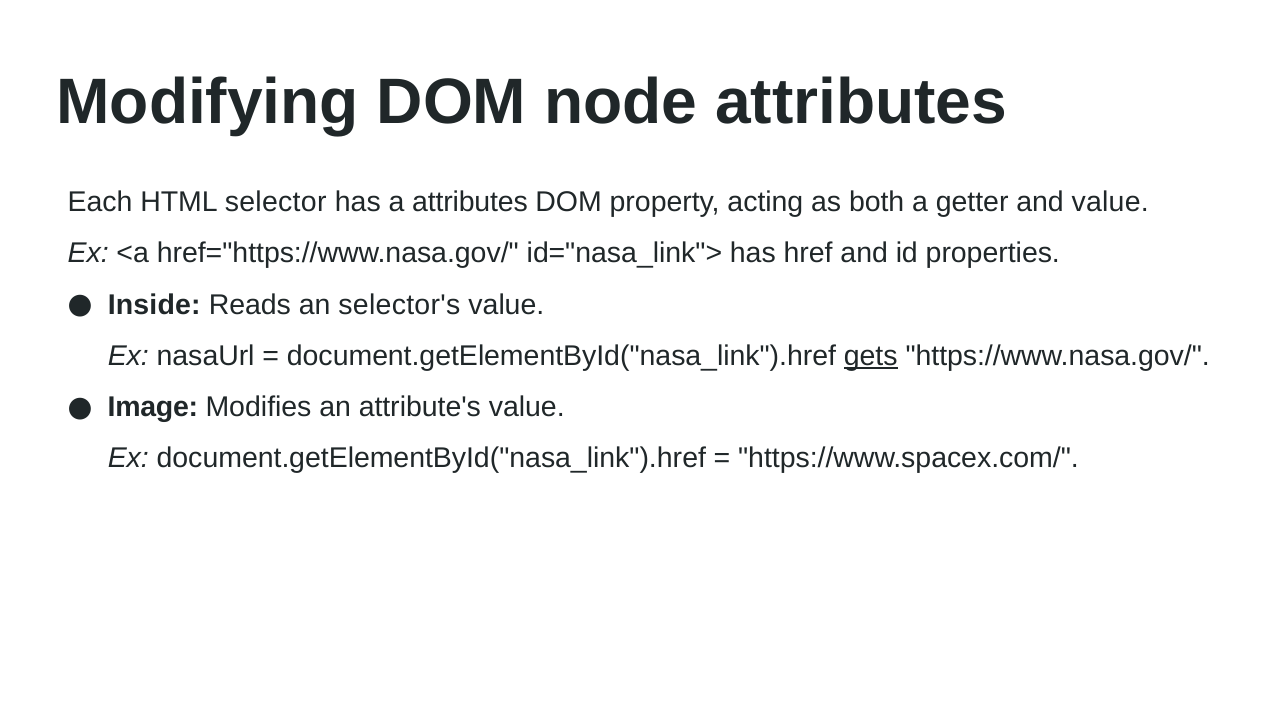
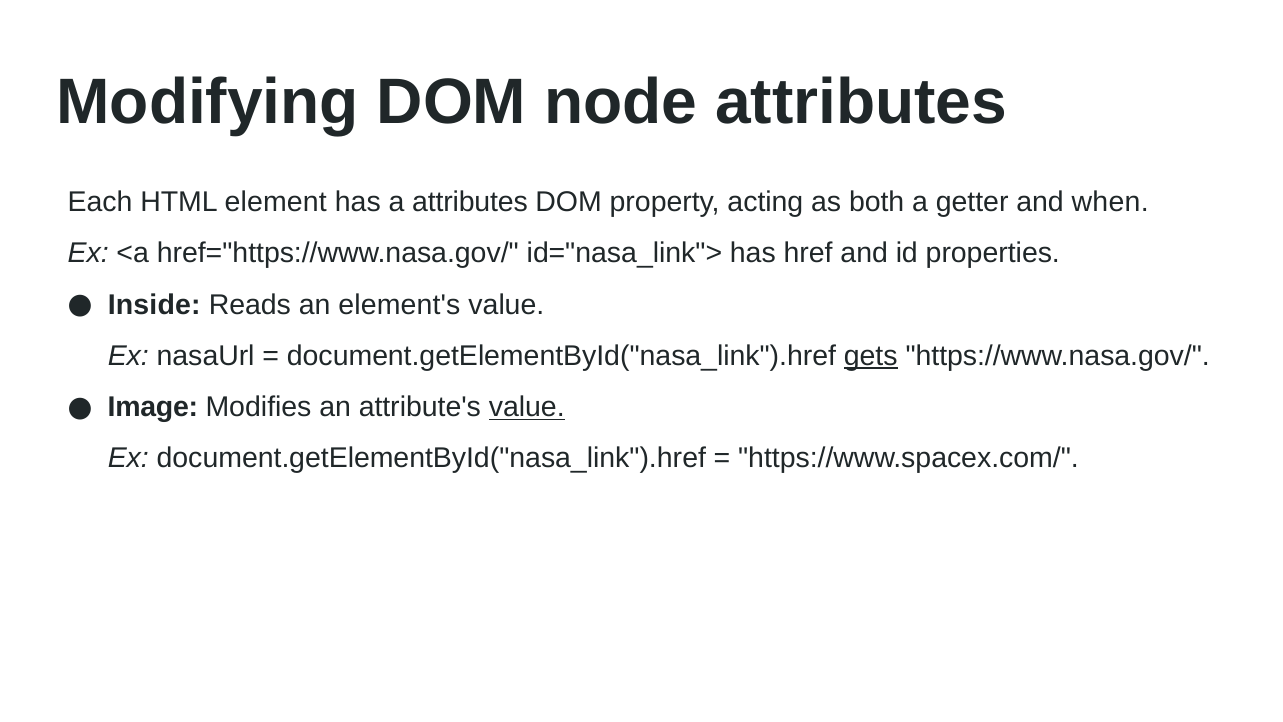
selector: selector -> element
and value: value -> when
selector's: selector's -> element's
value at (527, 407) underline: none -> present
